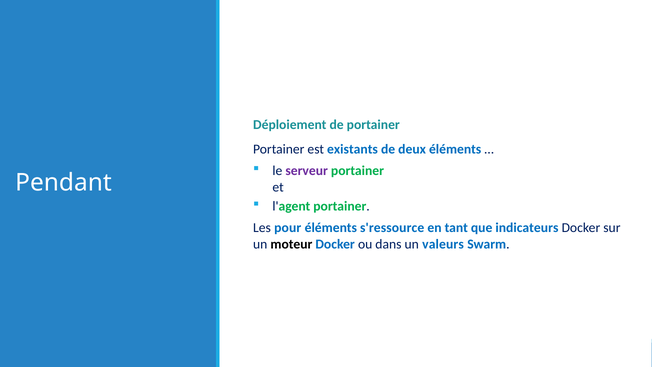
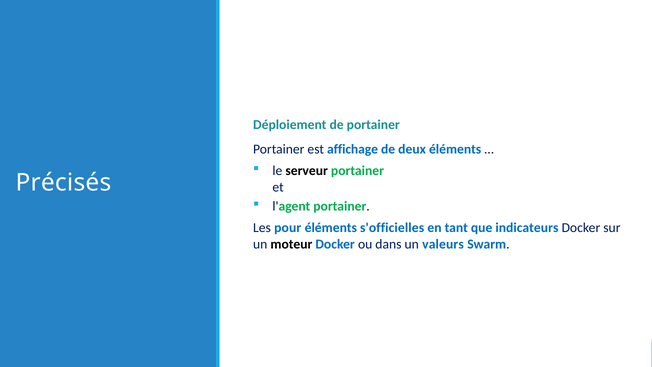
existants: existants -> affichage
serveur colour: purple -> black
Pendant: Pendant -> Précisés
s'ressource: s'ressource -> s'officielles
